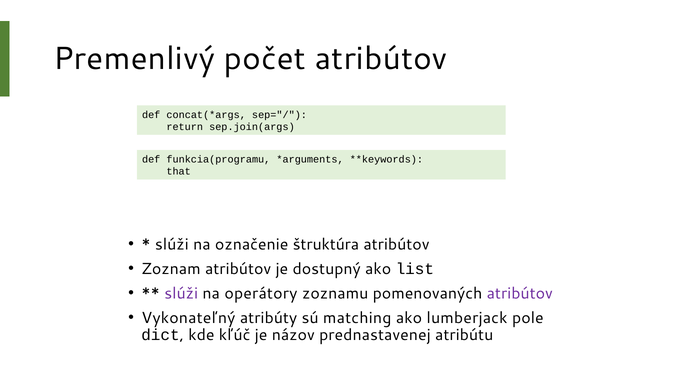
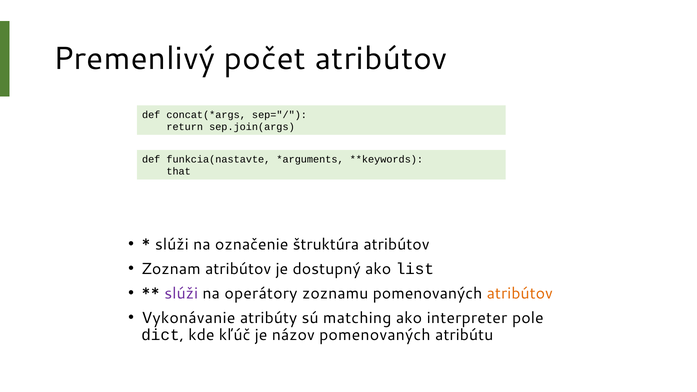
funkcia(programu: funkcia(programu -> funkcia(nastavte
atribútov at (520, 293) colour: purple -> orange
Vykonateľný: Vykonateľný -> Vykonávanie
lumberjack: lumberjack -> interpreter
názov prednastavenej: prednastavenej -> pomenovaných
